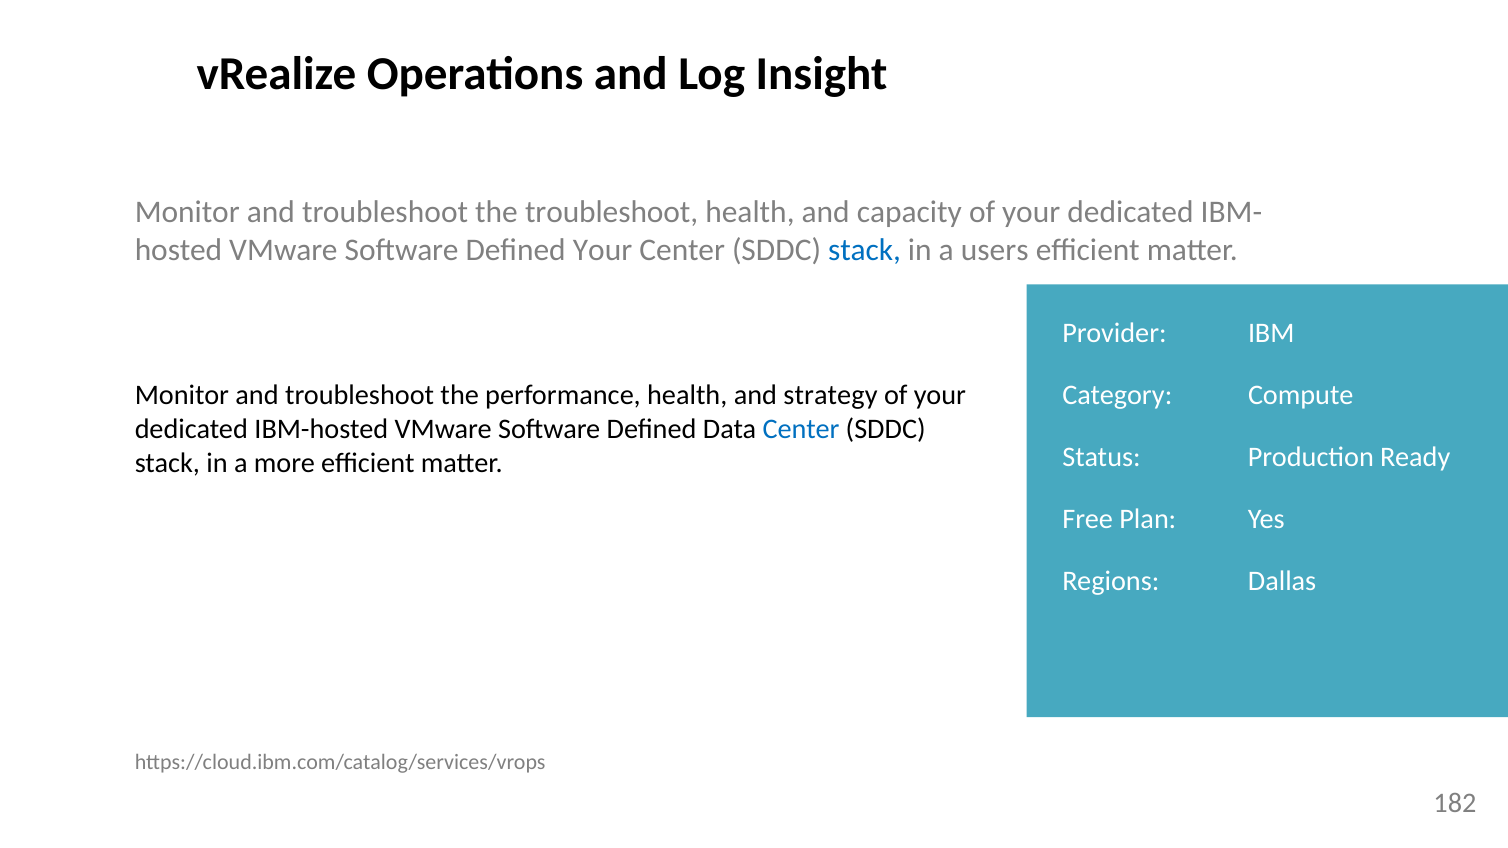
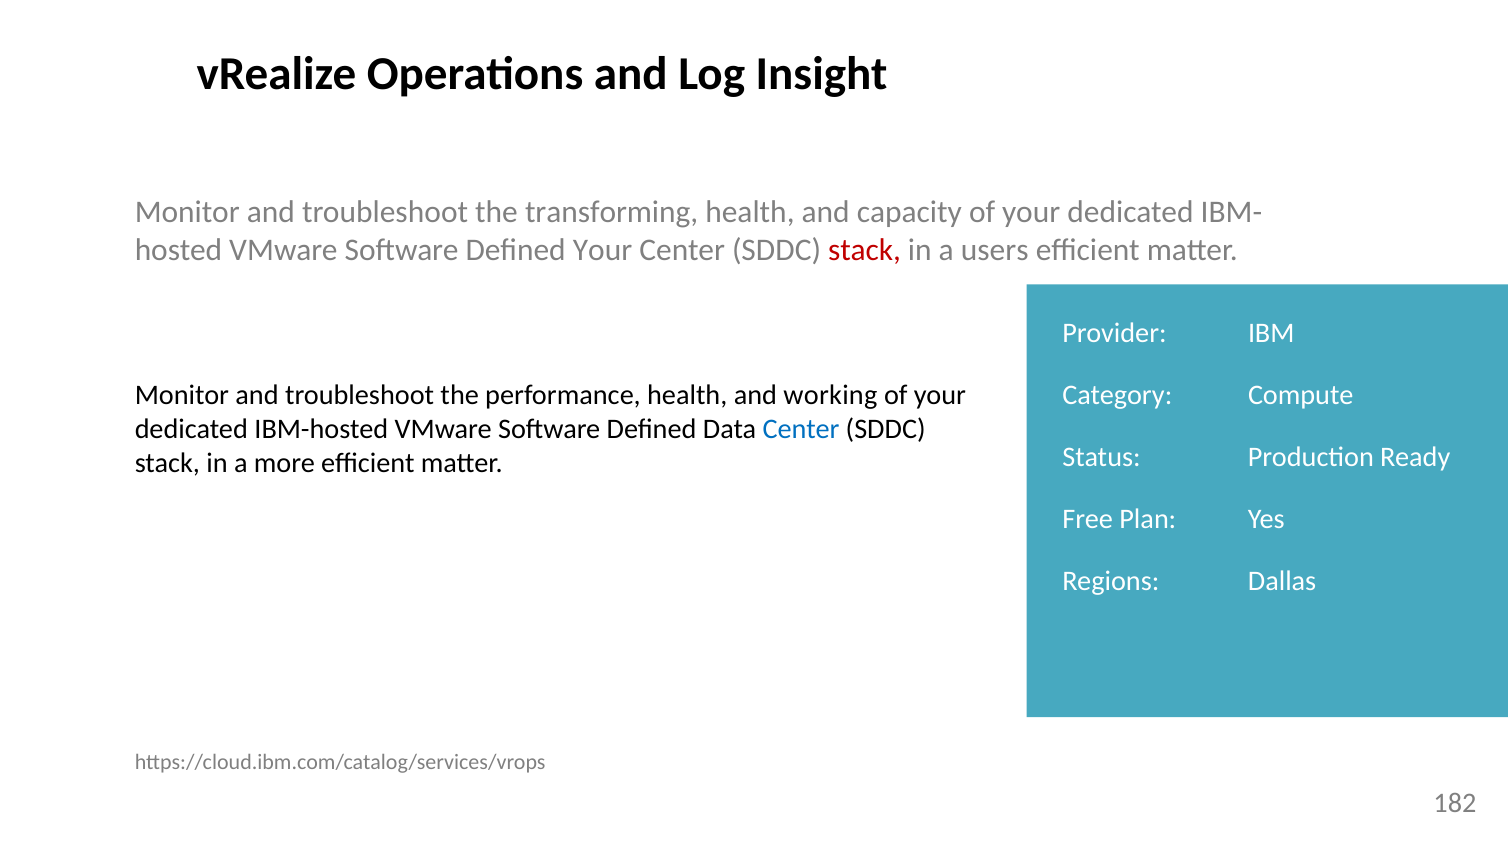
the troubleshoot: troubleshoot -> transforming
stack at (864, 250) colour: blue -> red
strategy: strategy -> working
